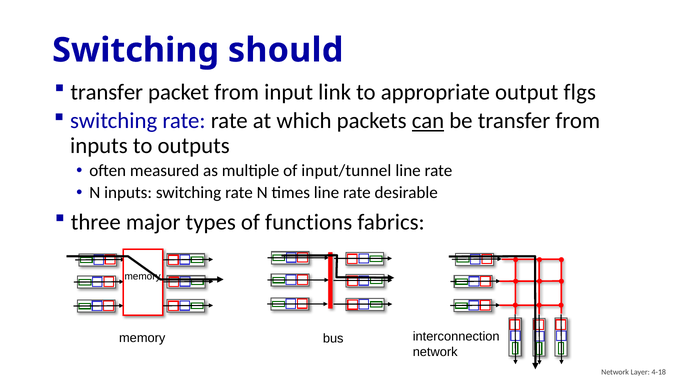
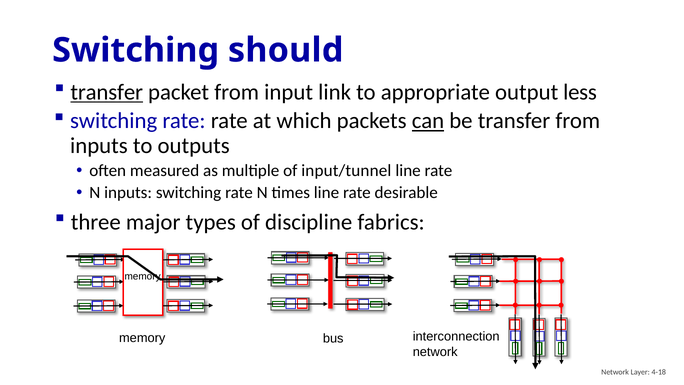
transfer at (107, 92) underline: none -> present
flgs: flgs -> less
functions: functions -> discipline
